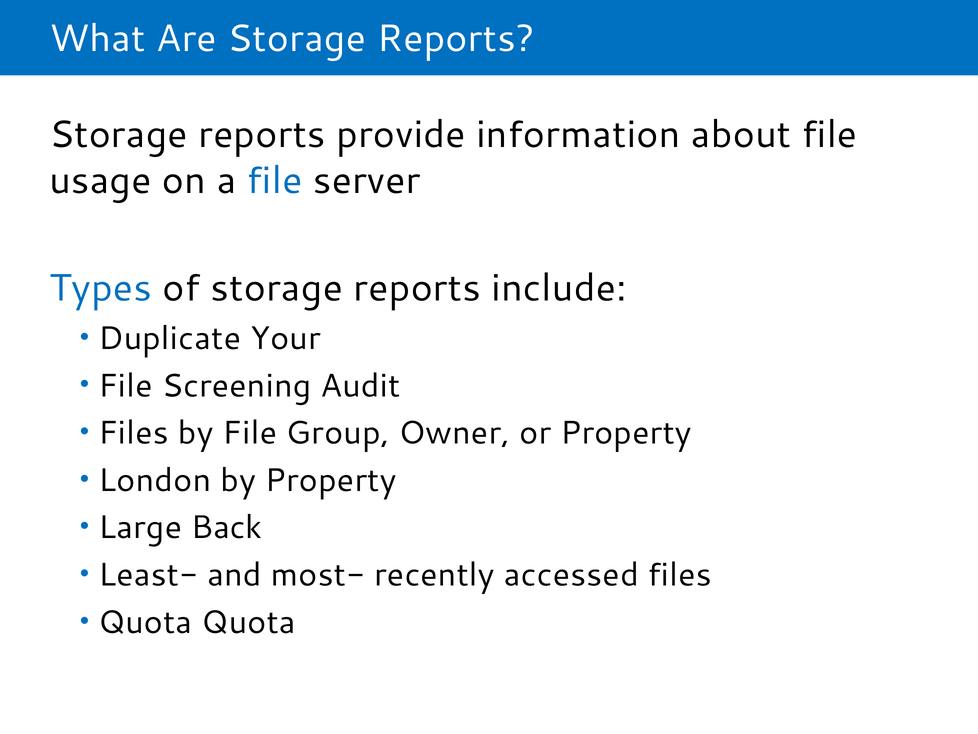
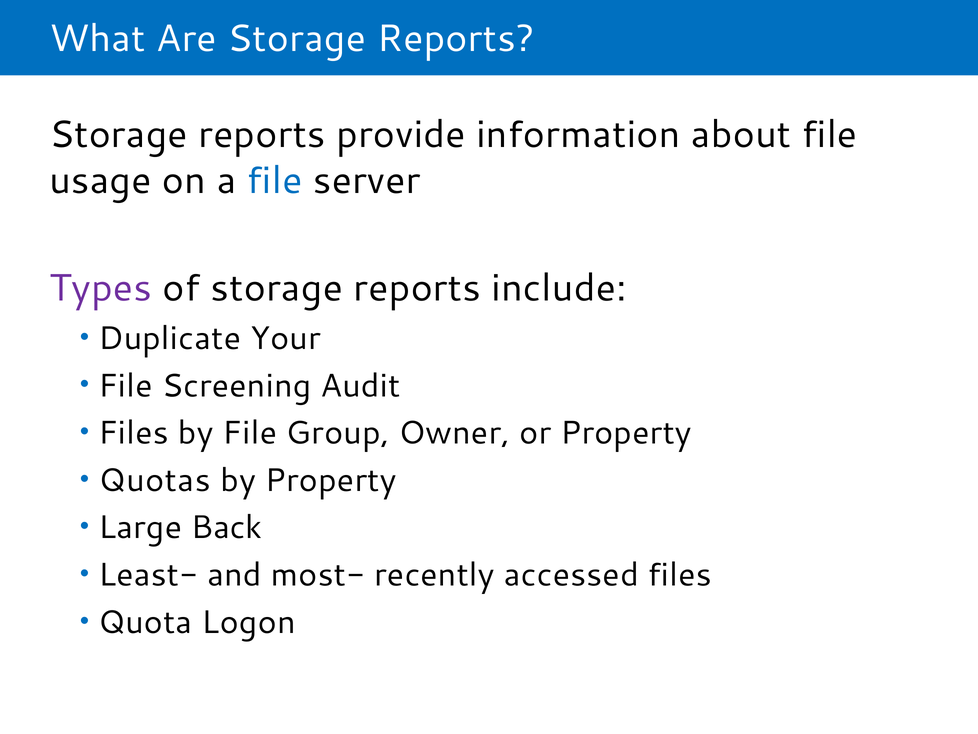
Types colour: blue -> purple
London: London -> Quotas
Quota Quota: Quota -> Logon
